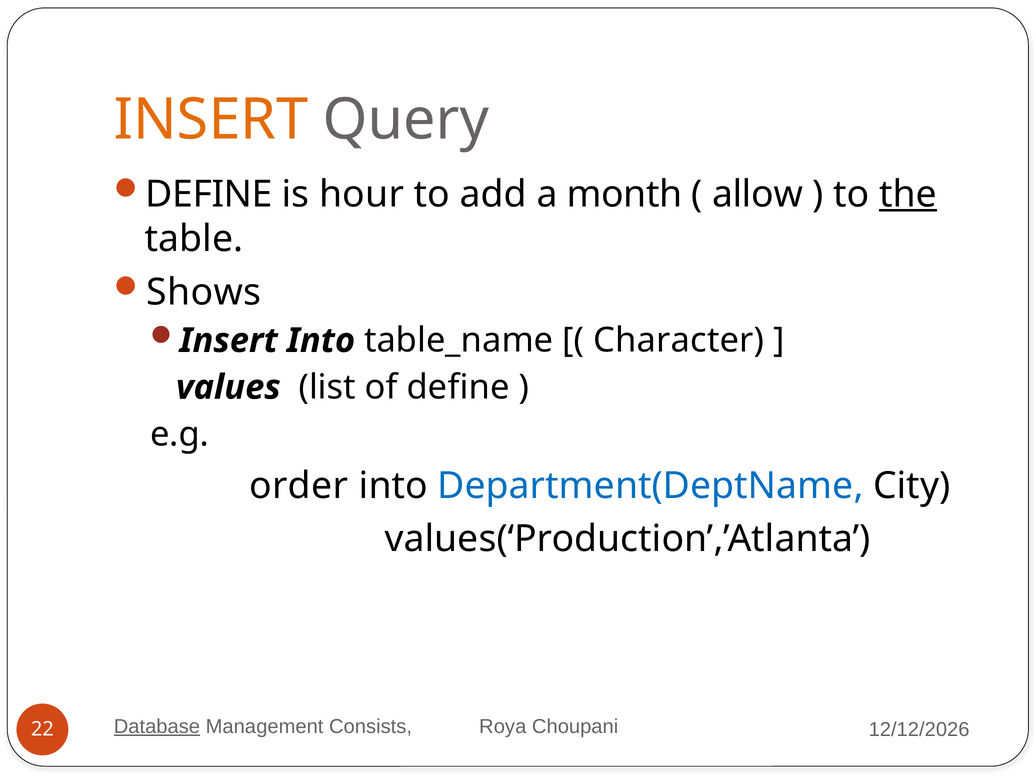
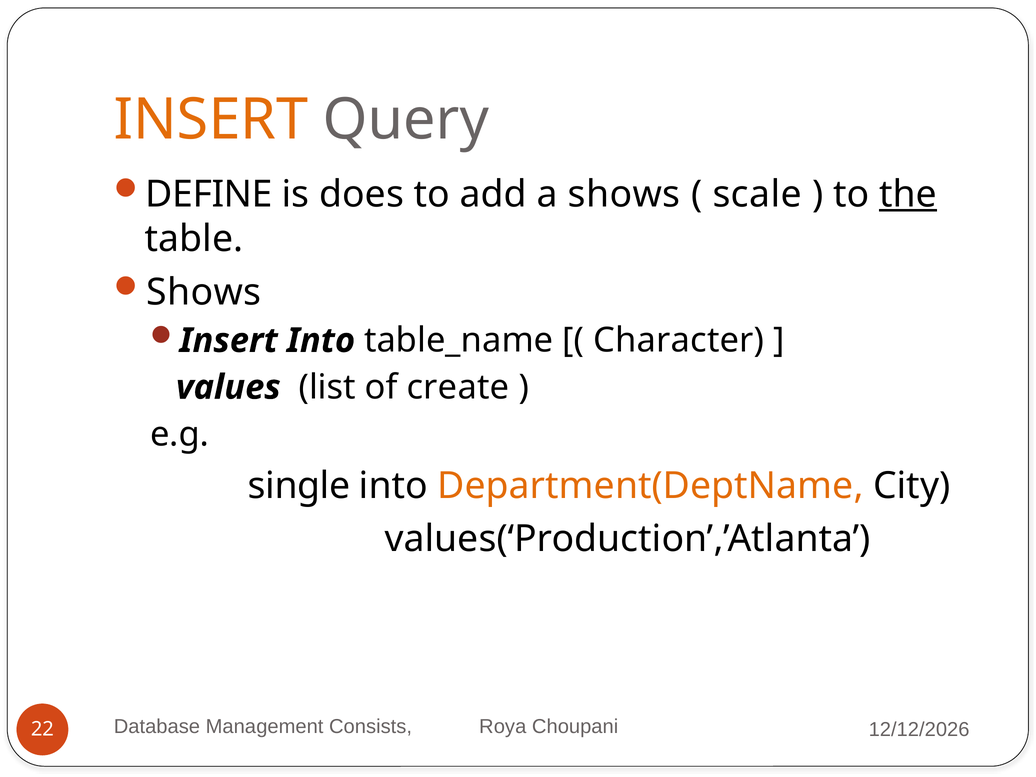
hour: hour -> does
a month: month -> shows
allow: allow -> scale
of define: define -> create
order: order -> single
Department(DeptName colour: blue -> orange
Database underline: present -> none
